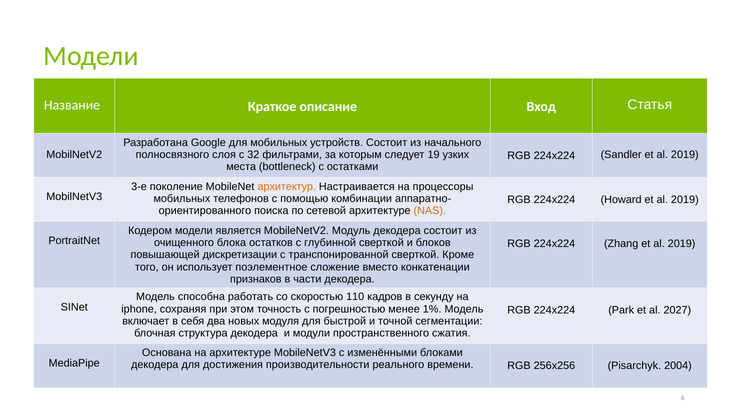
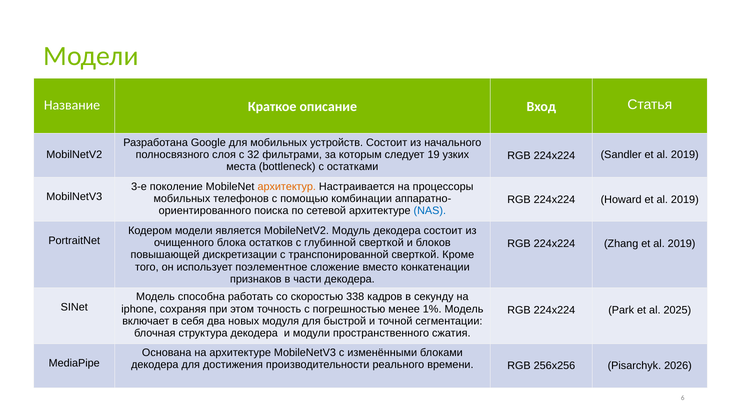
NAS colour: orange -> blue
110: 110 -> 338
2027: 2027 -> 2025
2004: 2004 -> 2026
